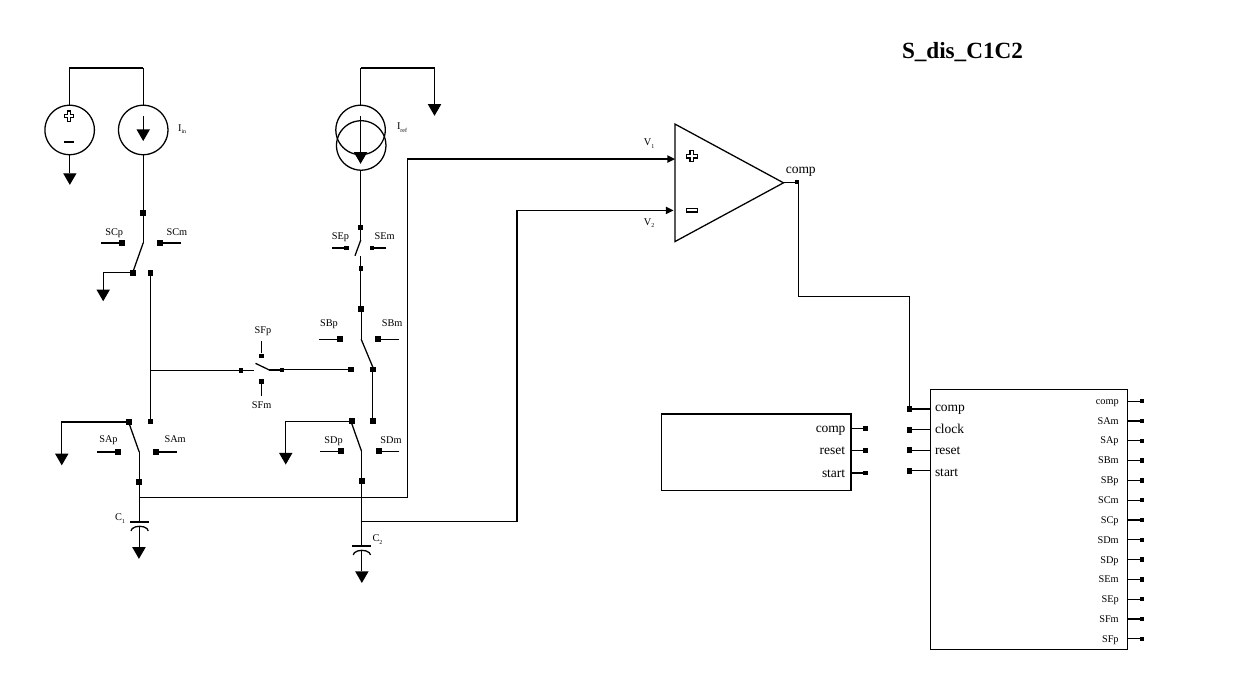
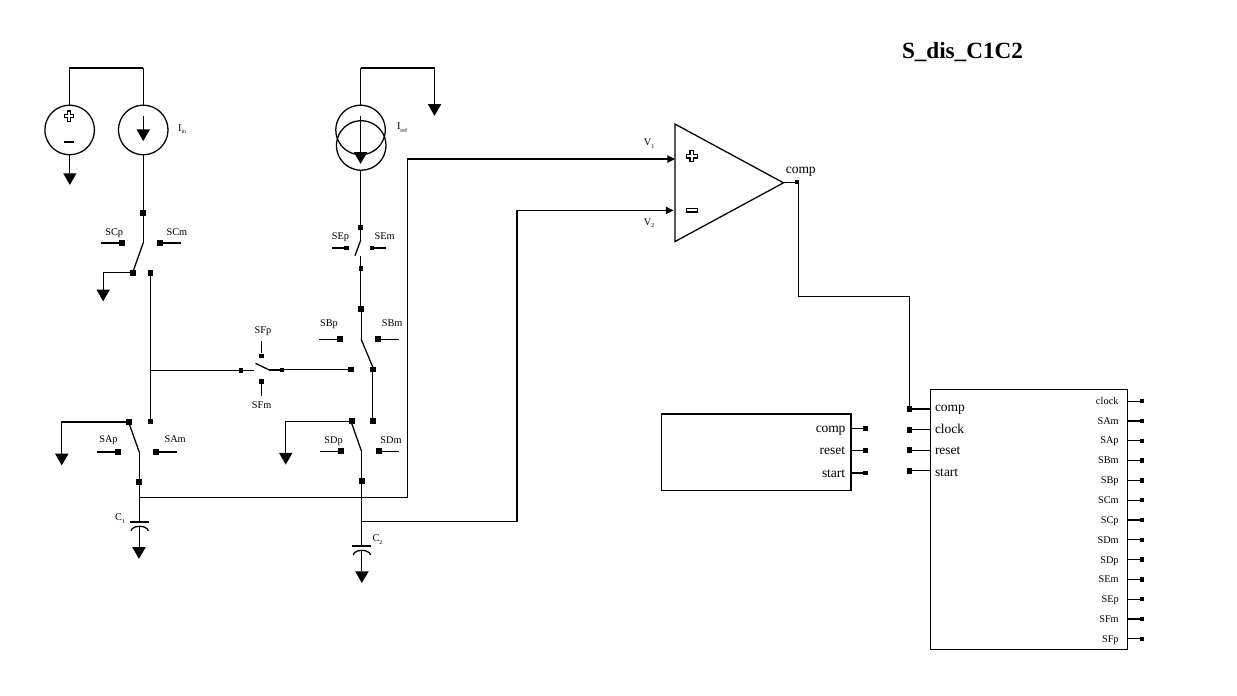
comp at (1107, 401): comp -> clock
